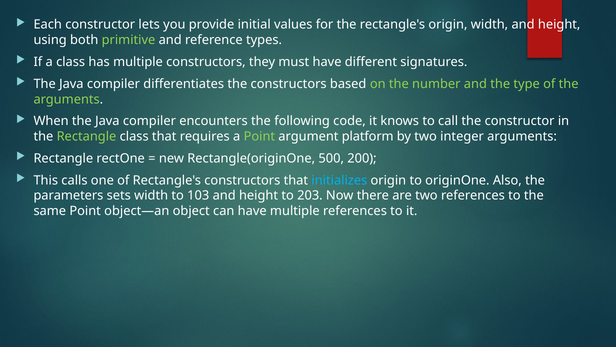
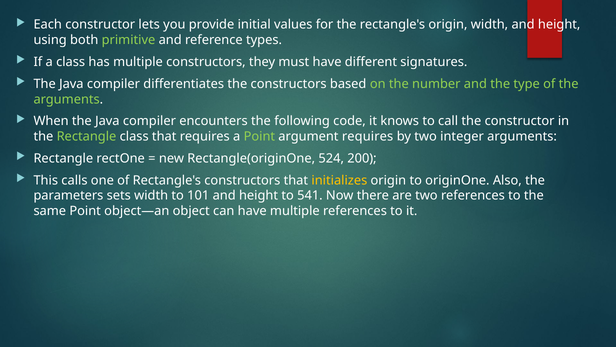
argument platform: platform -> requires
500: 500 -> 524
initializes colour: light blue -> yellow
103: 103 -> 101
203: 203 -> 541
